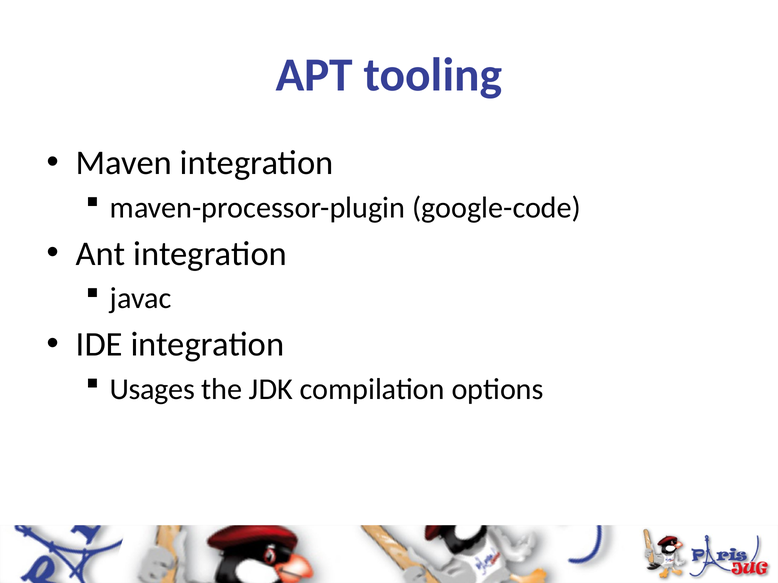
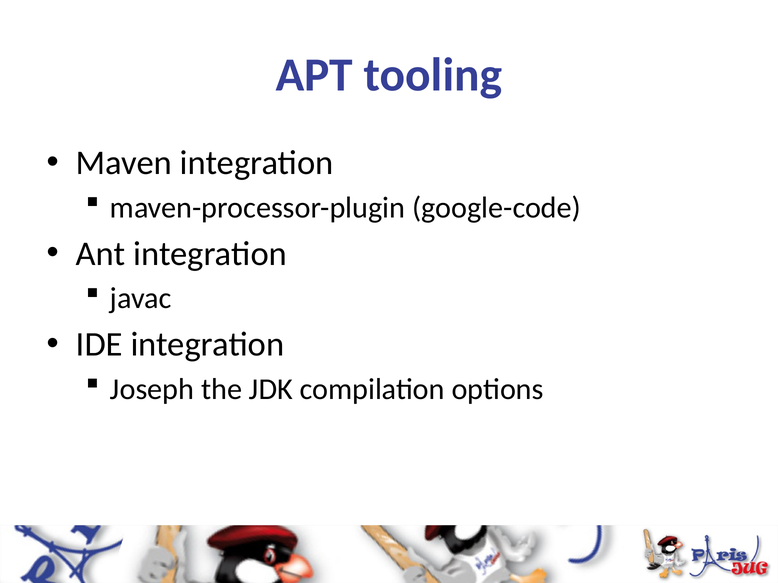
Usages: Usages -> Joseph
